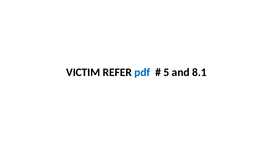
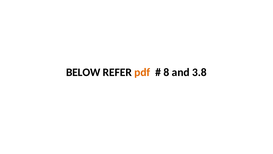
VICTIM: VICTIM -> BELOW
pdf colour: blue -> orange
5: 5 -> 8
8.1: 8.1 -> 3.8
